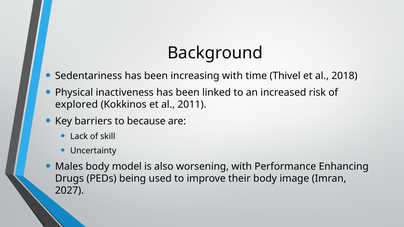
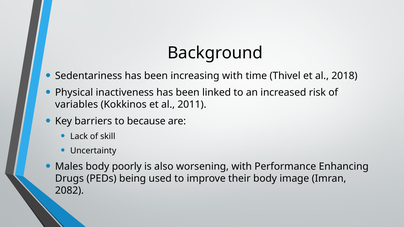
explored: explored -> variables
model: model -> poorly
2027: 2027 -> 2082
